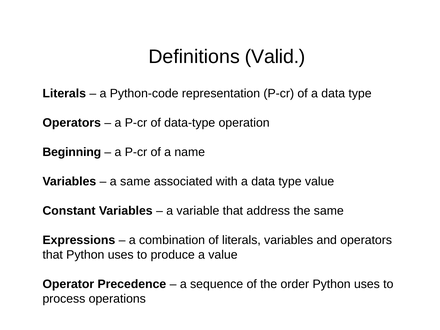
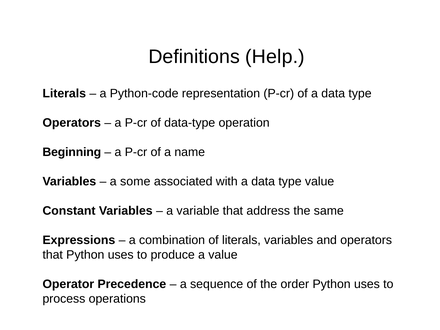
Valid: Valid -> Help
a same: same -> some
